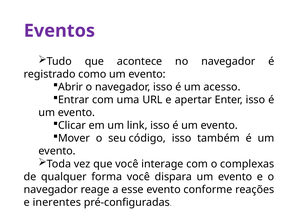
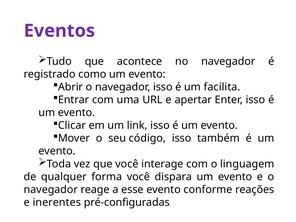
acesso: acesso -> facilita
complexas: complexas -> linguagem
